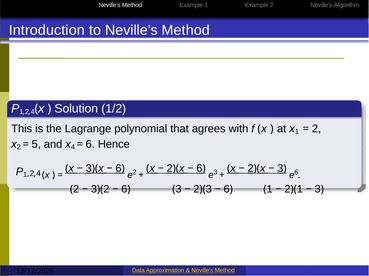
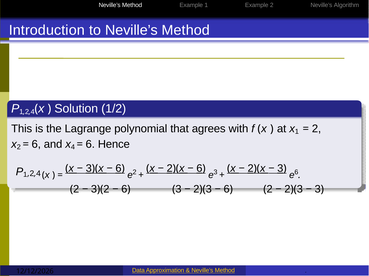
5 at (36, 145): 5 -> 6
1 at (270, 190): 1 -> 2
1 at (300, 190): 1 -> 3
